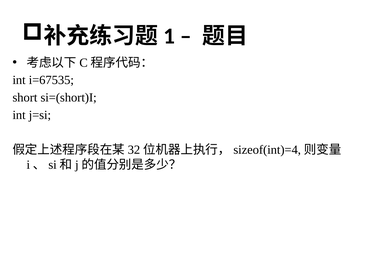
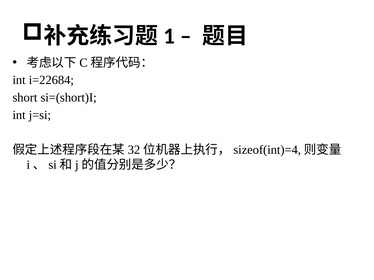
i=67535: i=67535 -> i=22684
